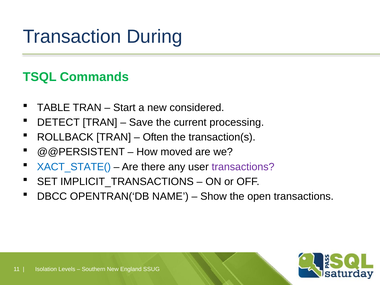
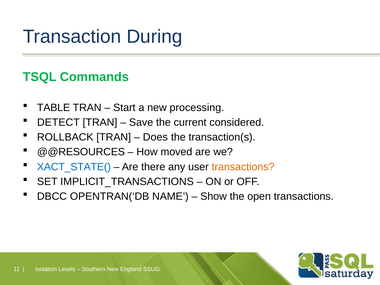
considered: considered -> processing
processing: processing -> considered
Often: Often -> Does
@@PERSISTENT: @@PERSISTENT -> @@RESOURCES
transactions at (243, 167) colour: purple -> orange
